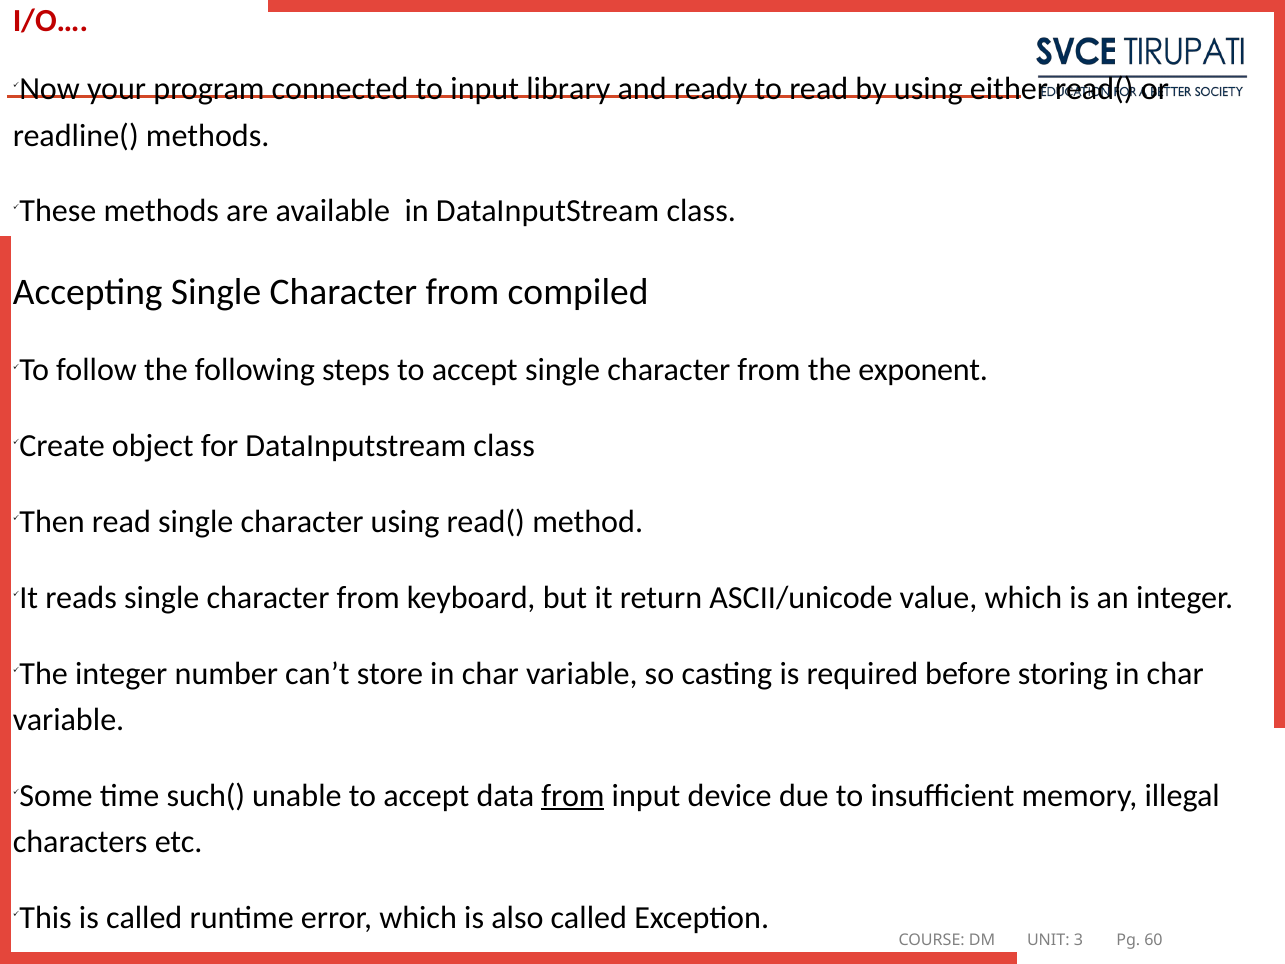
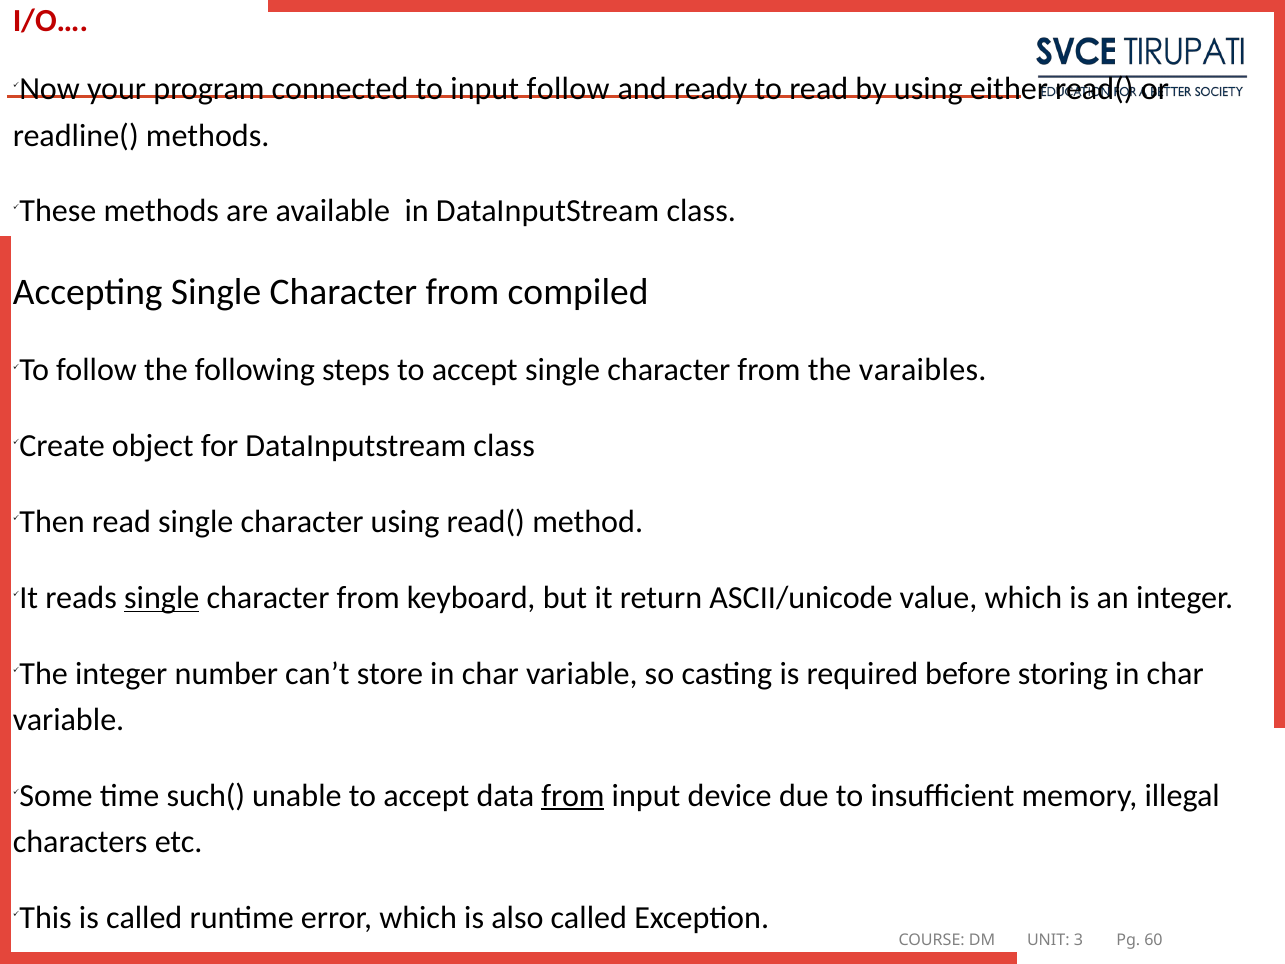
input library: library -> follow
exponent: exponent -> varaibles
single at (162, 597) underline: none -> present
